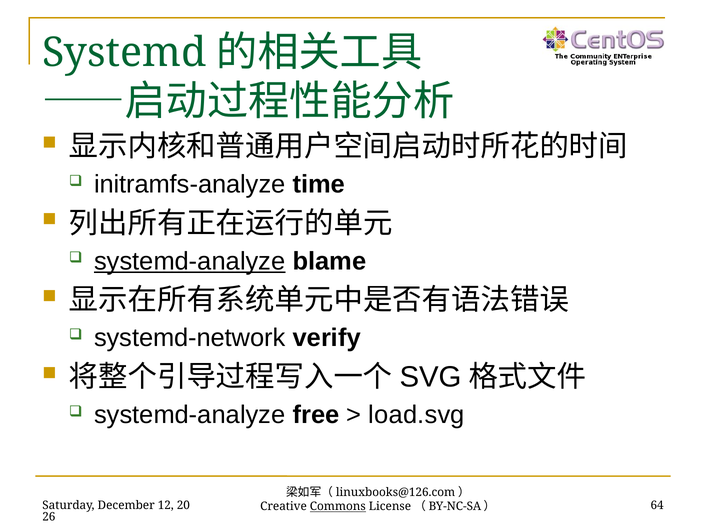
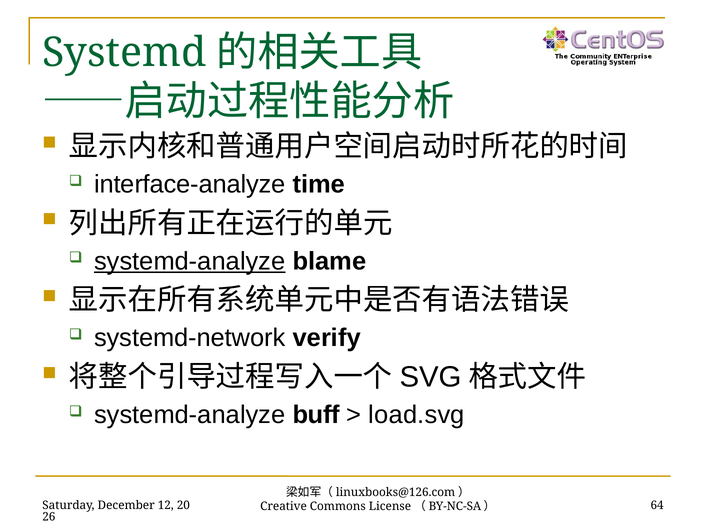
initramfs-analyze: initramfs-analyze -> interface-analyze
free: free -> buff
Commons underline: present -> none
